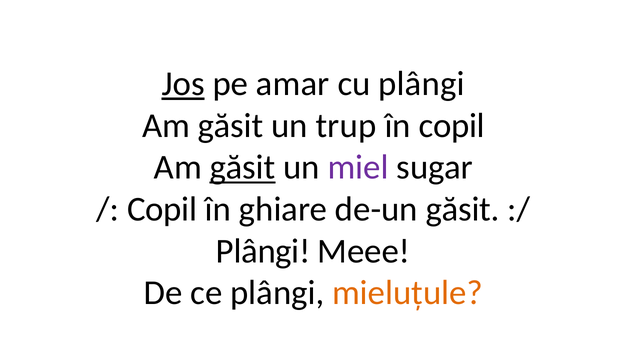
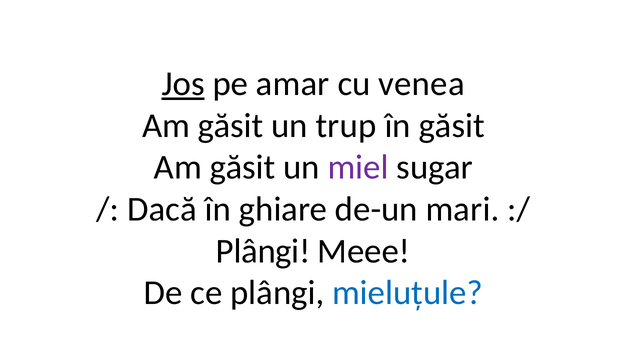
cu plângi: plângi -> venea
în copil: copil -> găsit
găsit at (243, 167) underline: present -> none
Copil at (162, 209): Copil -> Dacă
de-un găsit: găsit -> mari
mieluțule colour: orange -> blue
